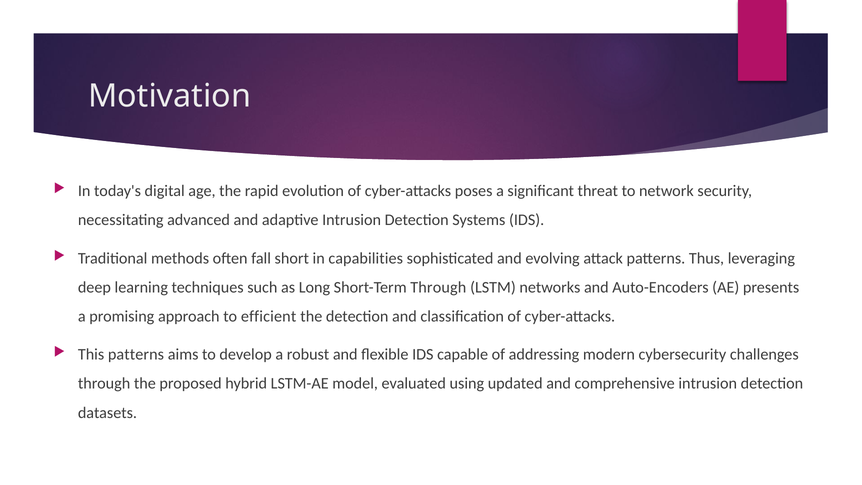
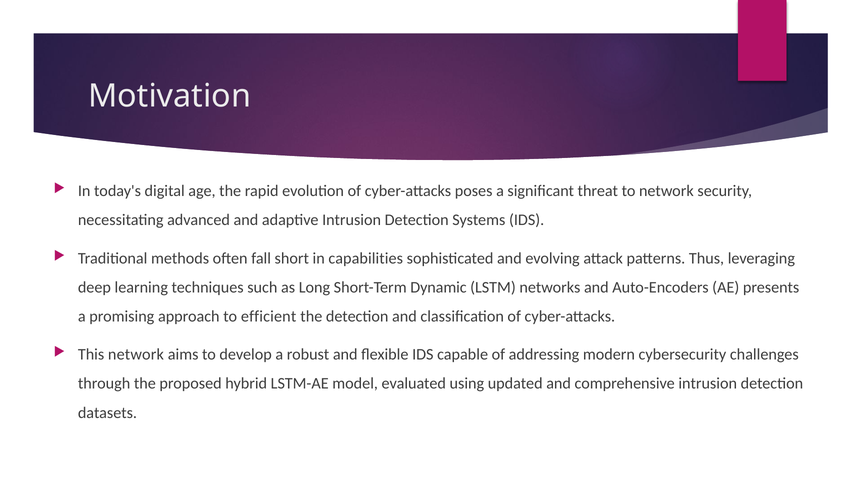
Short-Term Through: Through -> Dynamic
This patterns: patterns -> network
